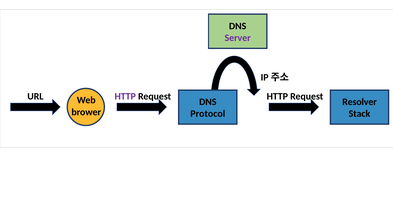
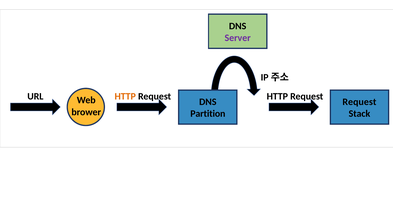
HTTP at (125, 96) colour: purple -> orange
Resolver at (360, 102): Resolver -> Request
Protocol: Protocol -> Partition
